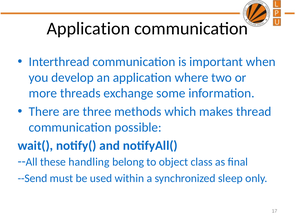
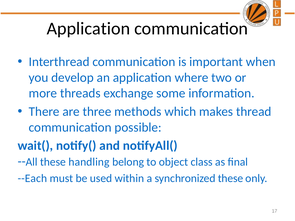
--Send: --Send -> --Each
synchronized sleep: sleep -> these
